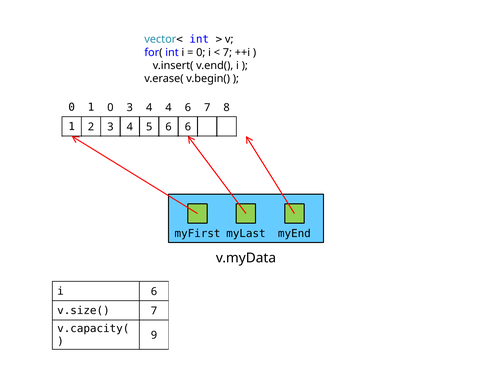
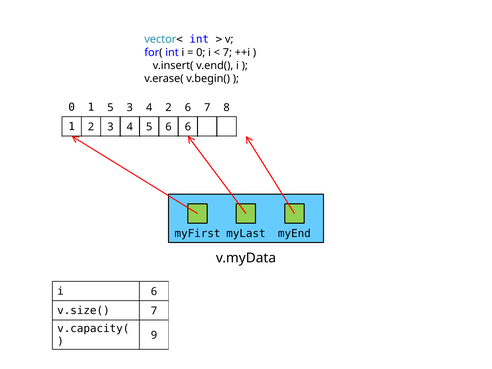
1 0: 0 -> 5
4 4: 4 -> 2
